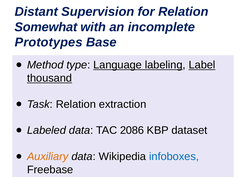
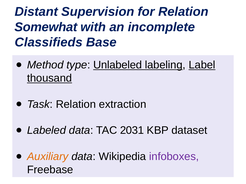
Prototypes: Prototypes -> Classifieds
Language: Language -> Unlabeled
2086: 2086 -> 2031
infoboxes colour: blue -> purple
